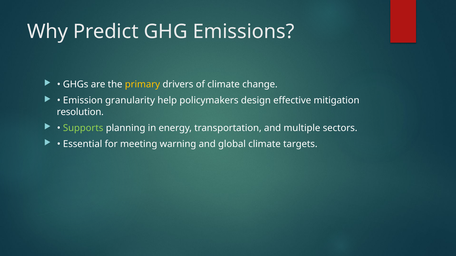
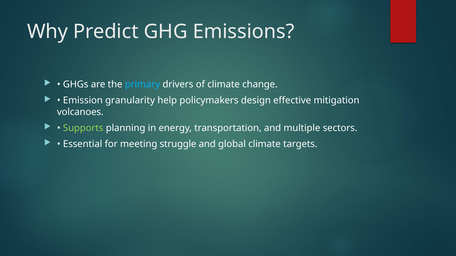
primary colour: yellow -> light blue
resolution: resolution -> volcanoes
warning: warning -> struggle
